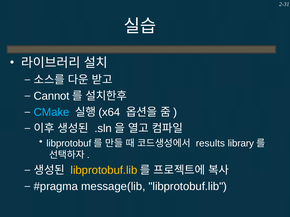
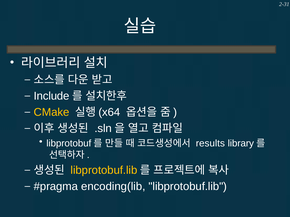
Cannot: Cannot -> Include
CMake colour: light blue -> yellow
message(lib: message(lib -> encoding(lib
